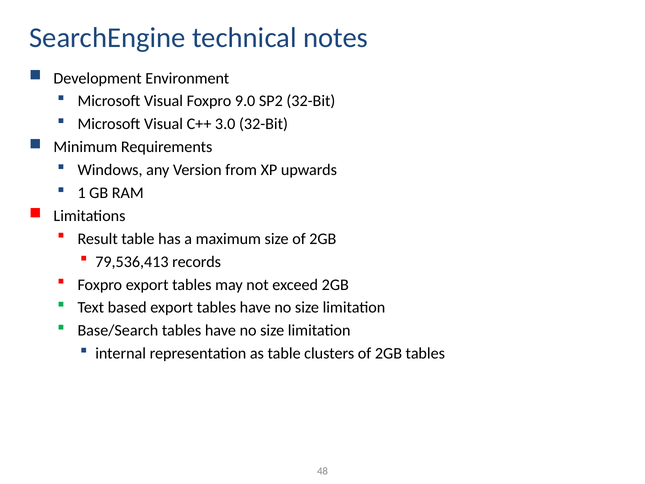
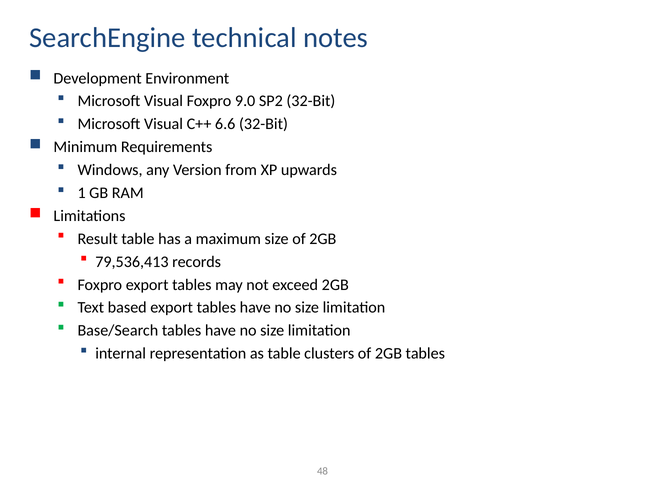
3.0: 3.0 -> 6.6
